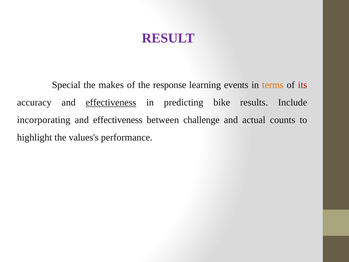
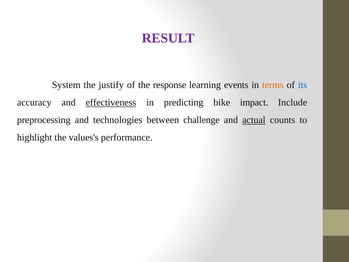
Special: Special -> System
makes: makes -> justify
its colour: red -> blue
results: results -> impact
incorporating: incorporating -> preprocessing
effectiveness at (118, 120): effectiveness -> technologies
actual underline: none -> present
